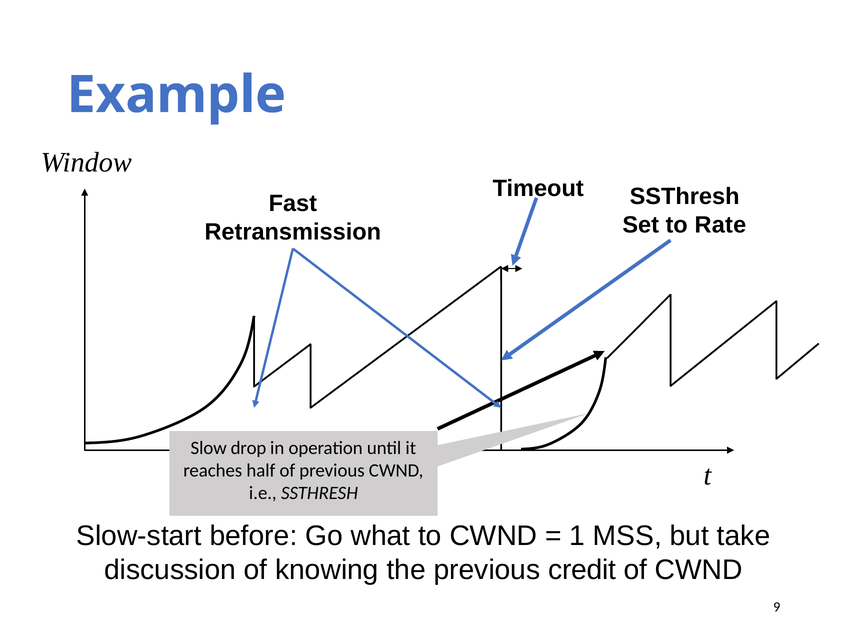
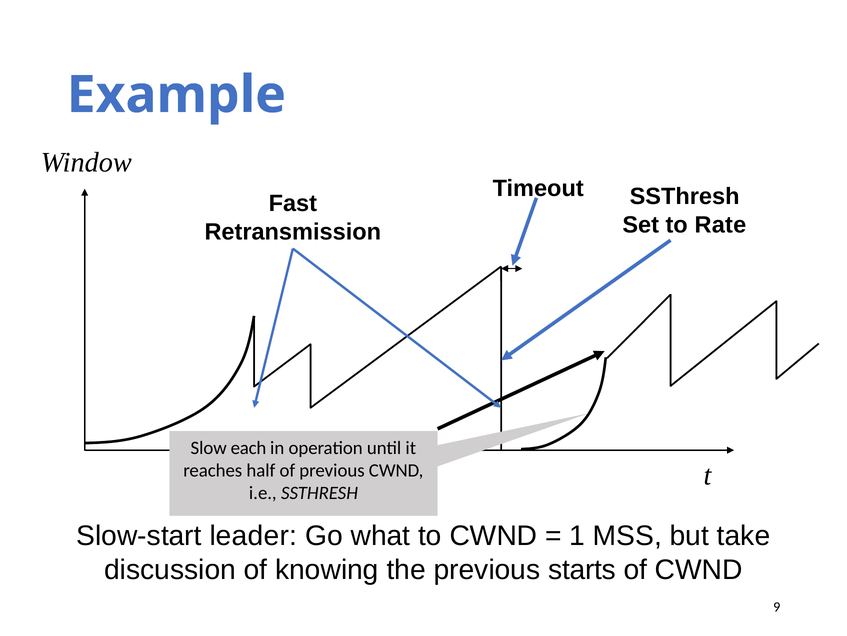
drop: drop -> each
before: before -> leader
credit: credit -> starts
